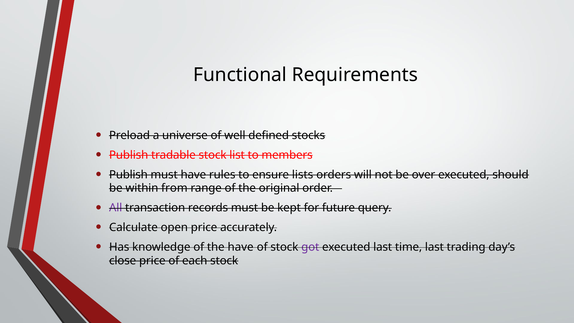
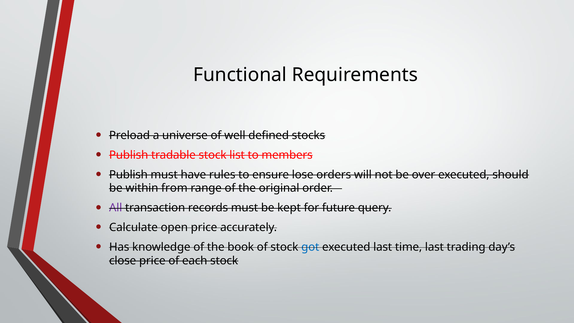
lists: lists -> lose
the have: have -> book
got colour: purple -> blue
